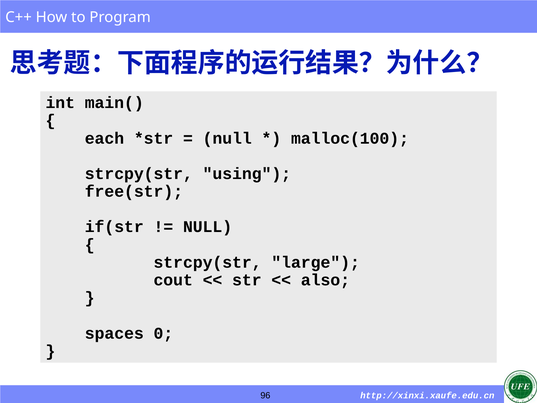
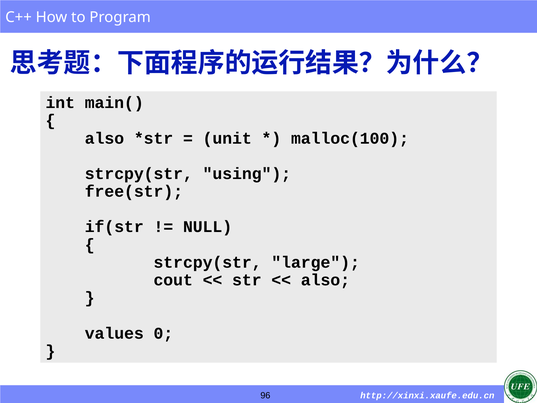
each at (104, 138): each -> also
null at (227, 138): null -> unit
spaces: spaces -> values
